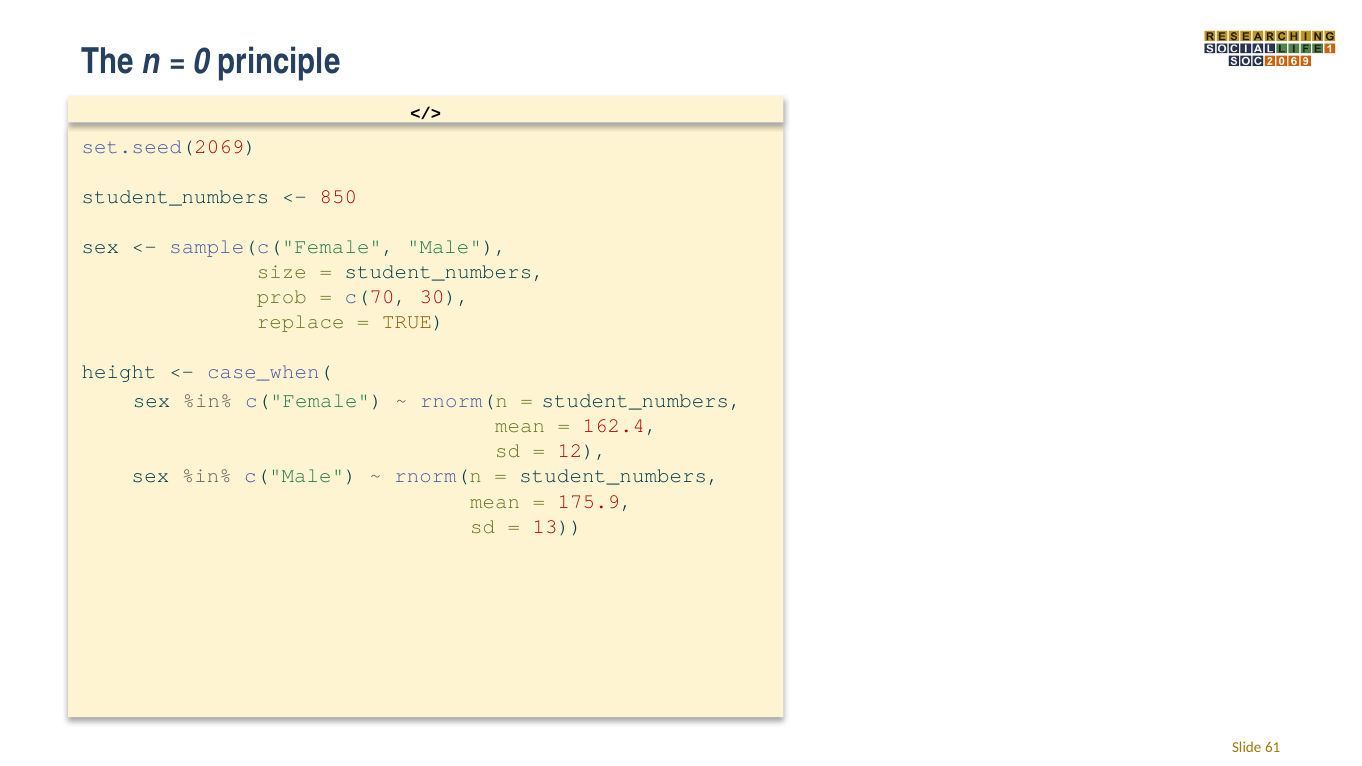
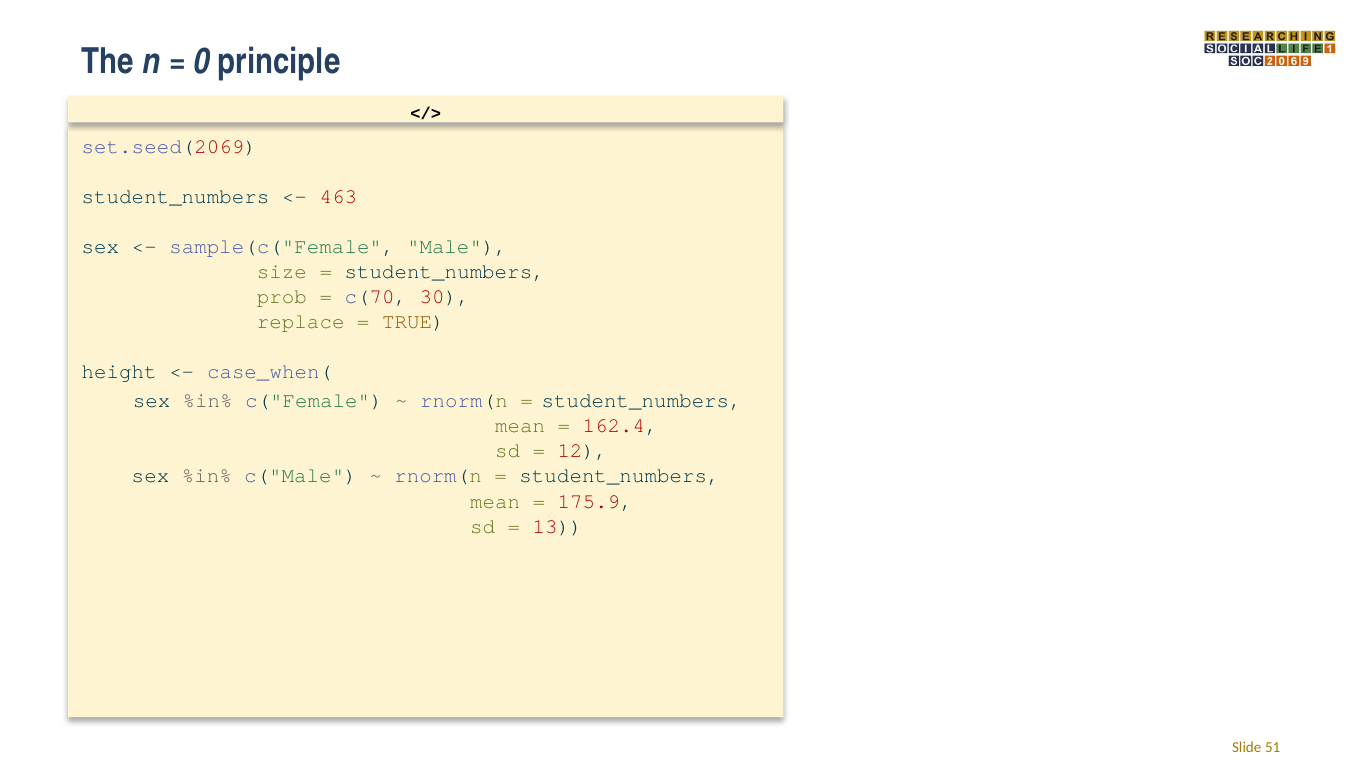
850: 850 -> 463
61: 61 -> 51
